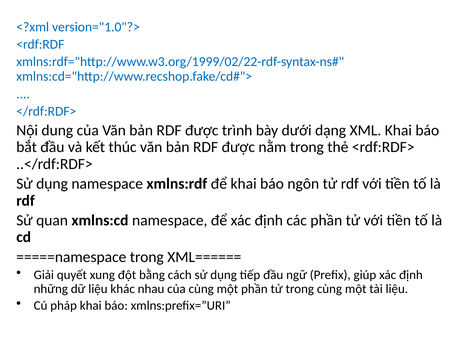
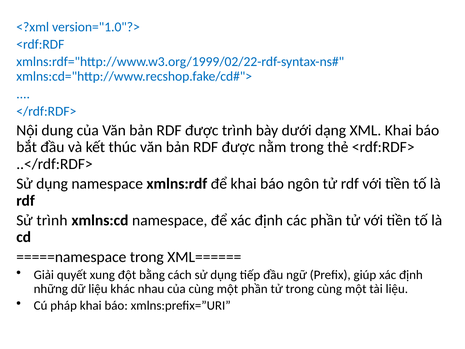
Sử quan: quan -> trình
